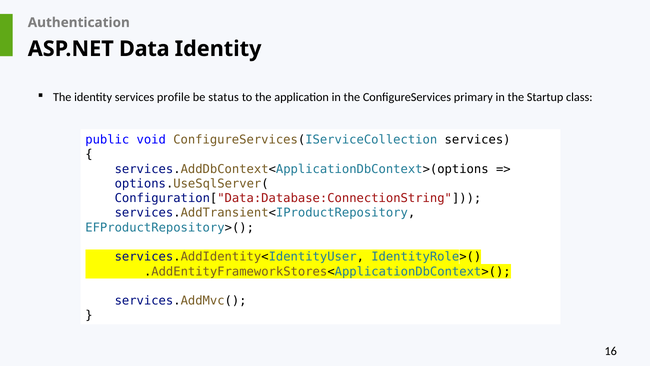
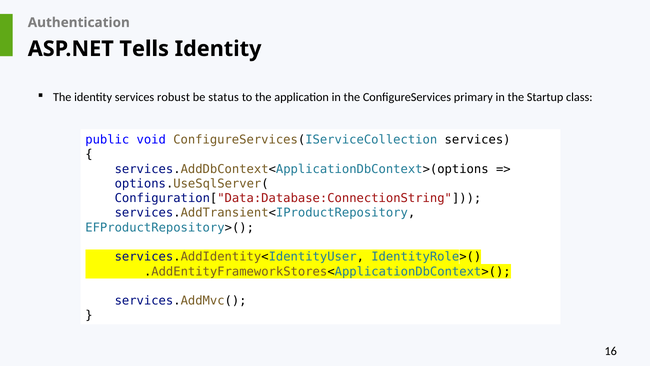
Data: Data -> Tells
profile: profile -> robust
